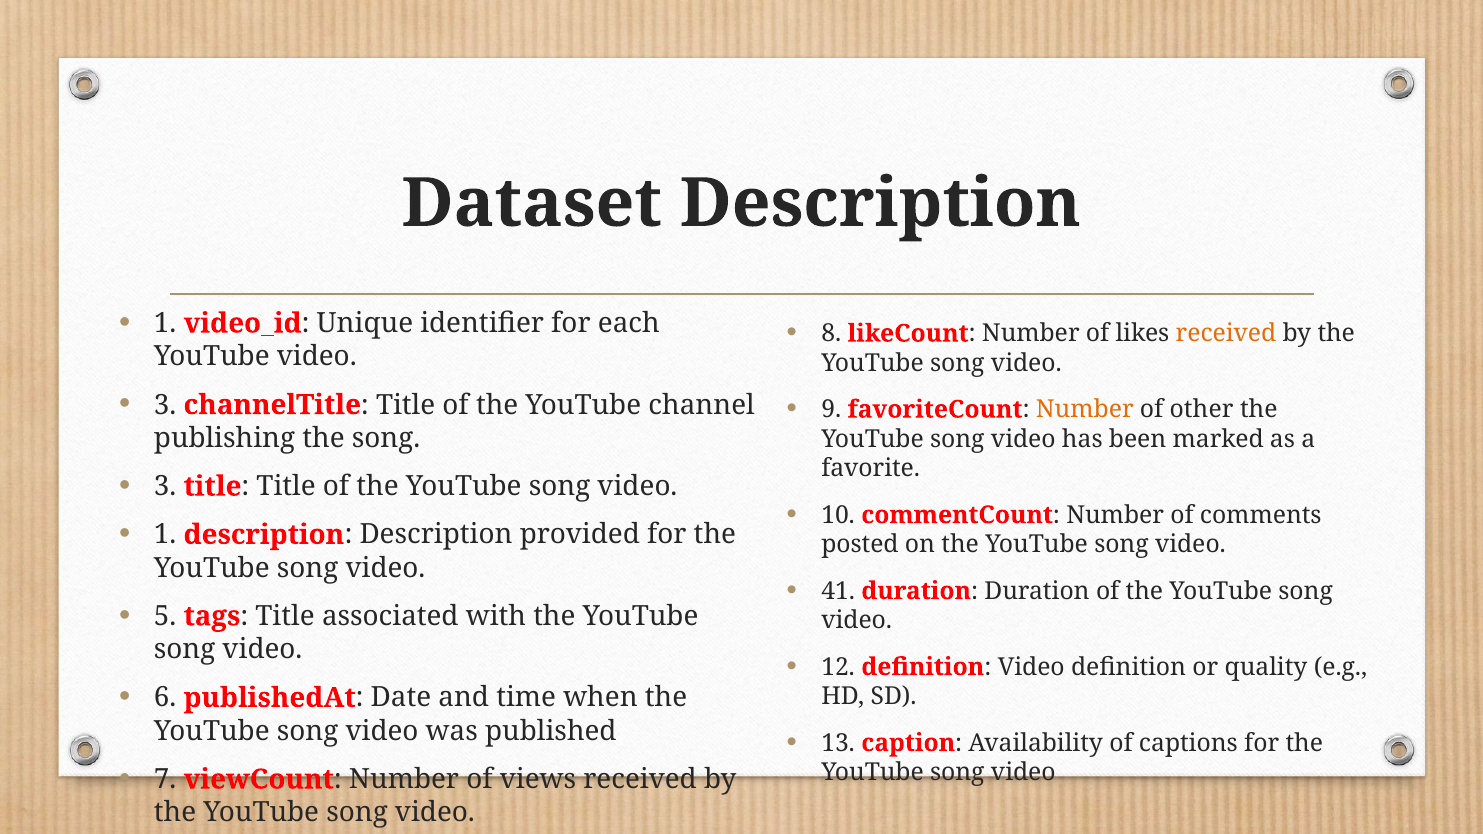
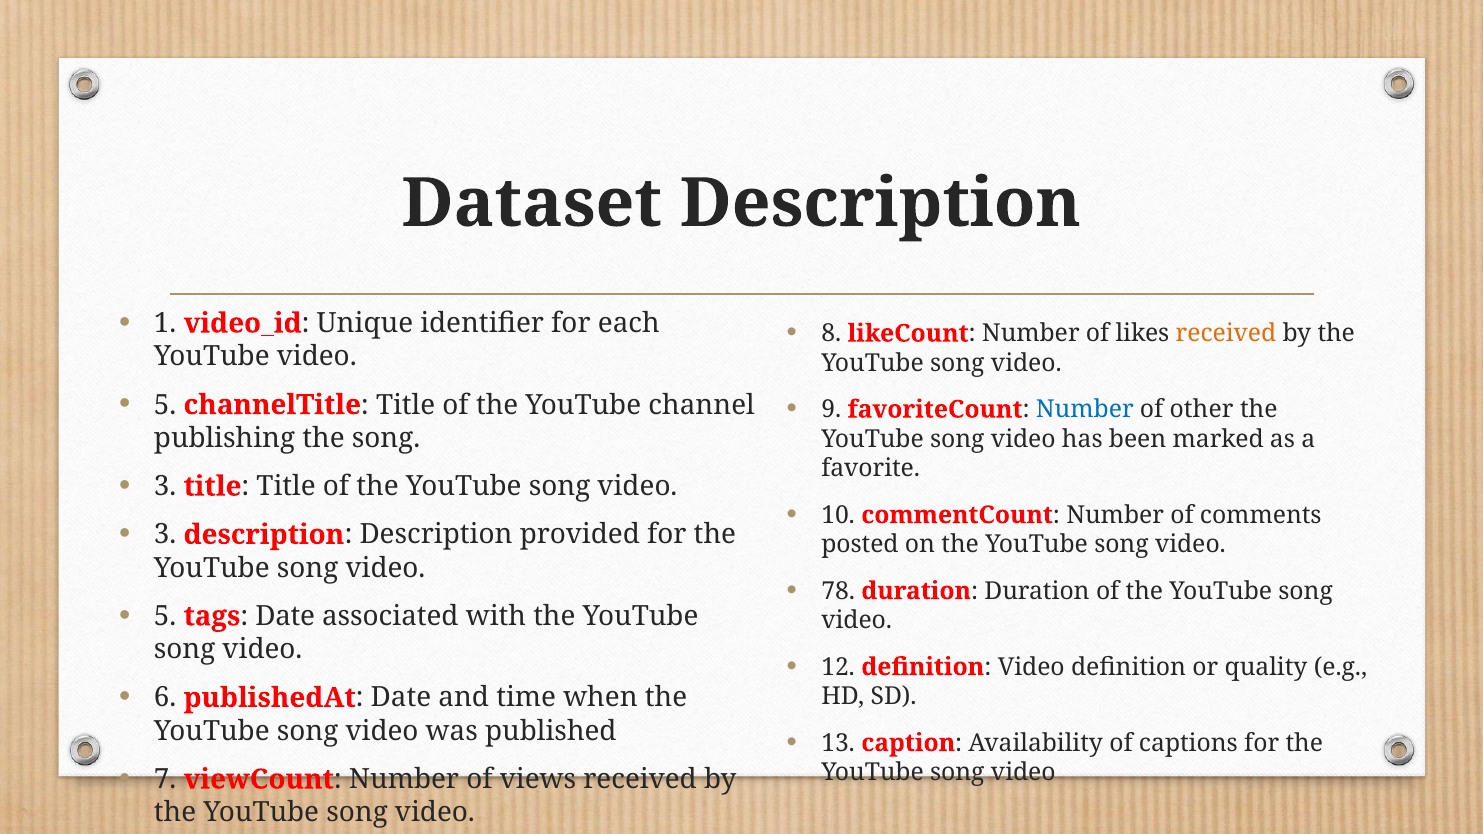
3 at (165, 405): 3 -> 5
Number at (1085, 410) colour: orange -> blue
1 at (165, 535): 1 -> 3
41: 41 -> 78
tags Title: Title -> Date
